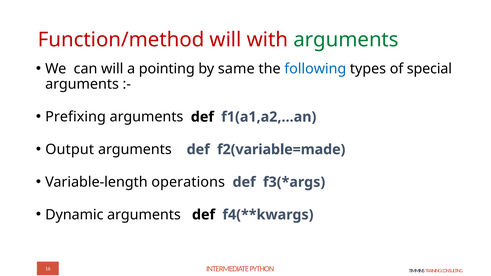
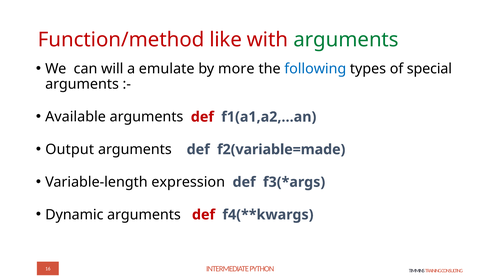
Function/method will: will -> like
pointing: pointing -> emulate
same: same -> more
Prefixing: Prefixing -> Available
def at (202, 117) colour: black -> red
operations: operations -> expression
def at (204, 215) colour: black -> red
